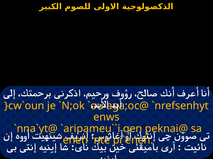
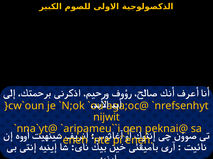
enws: enws -> nijwit
